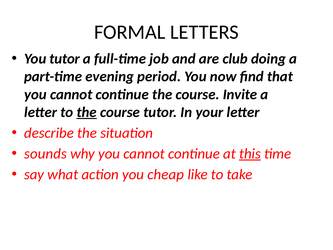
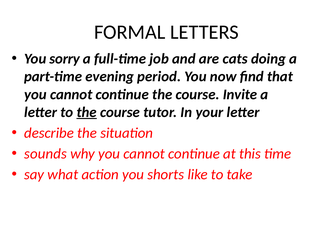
You tutor: tutor -> sorry
club: club -> cats
this underline: present -> none
cheap: cheap -> shorts
